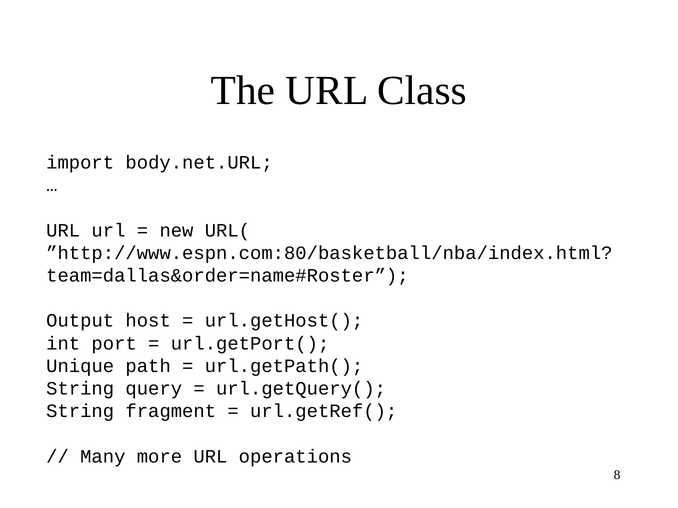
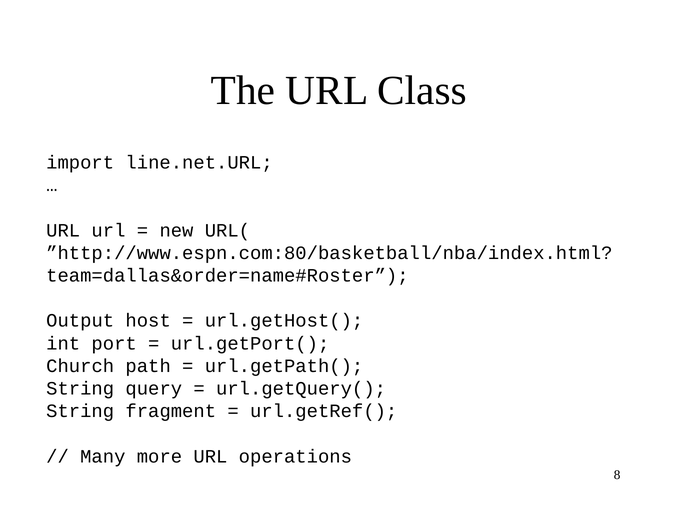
body.net.URL: body.net.URL -> line.net.URL
Unique: Unique -> Church
